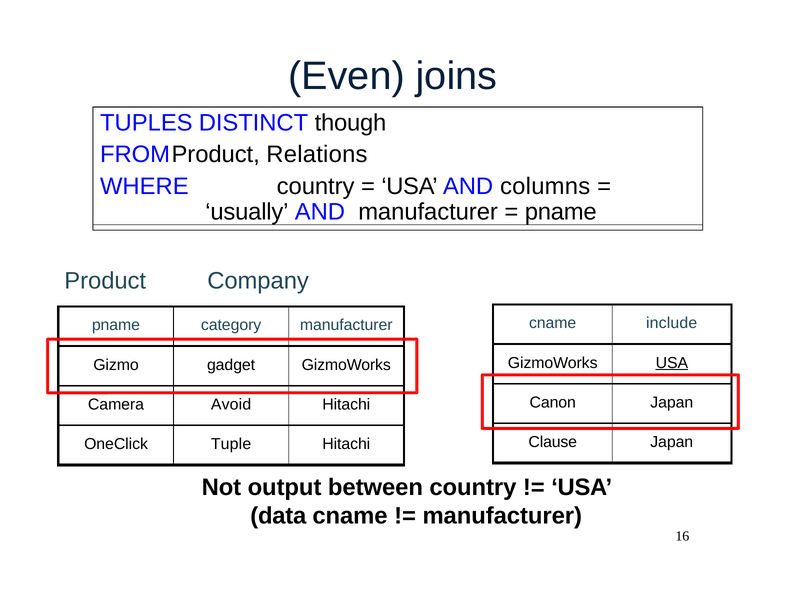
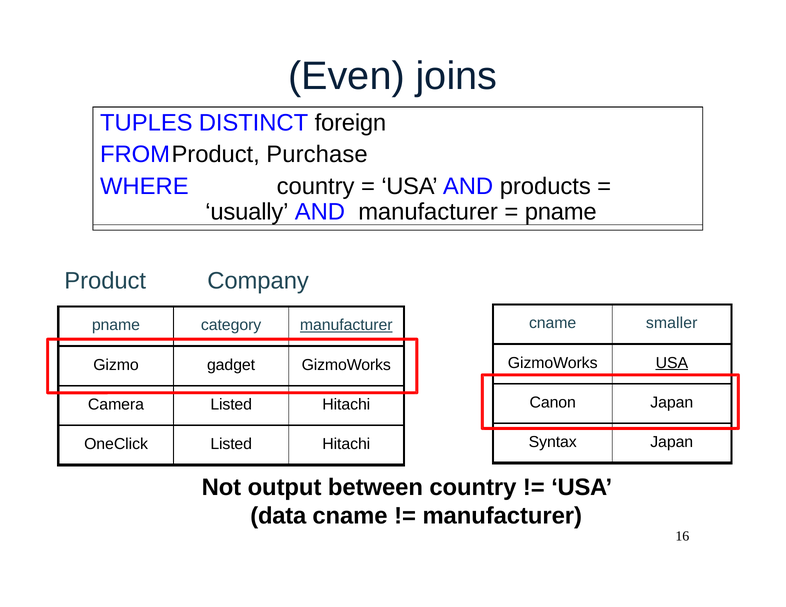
though: though -> foreign
Relations: Relations -> Purchase
columns: columns -> products
include: include -> smaller
manufacturer at (346, 325) underline: none -> present
Camera Avoid: Avoid -> Listed
Clause: Clause -> Syntax
OneClick Tuple: Tuple -> Listed
